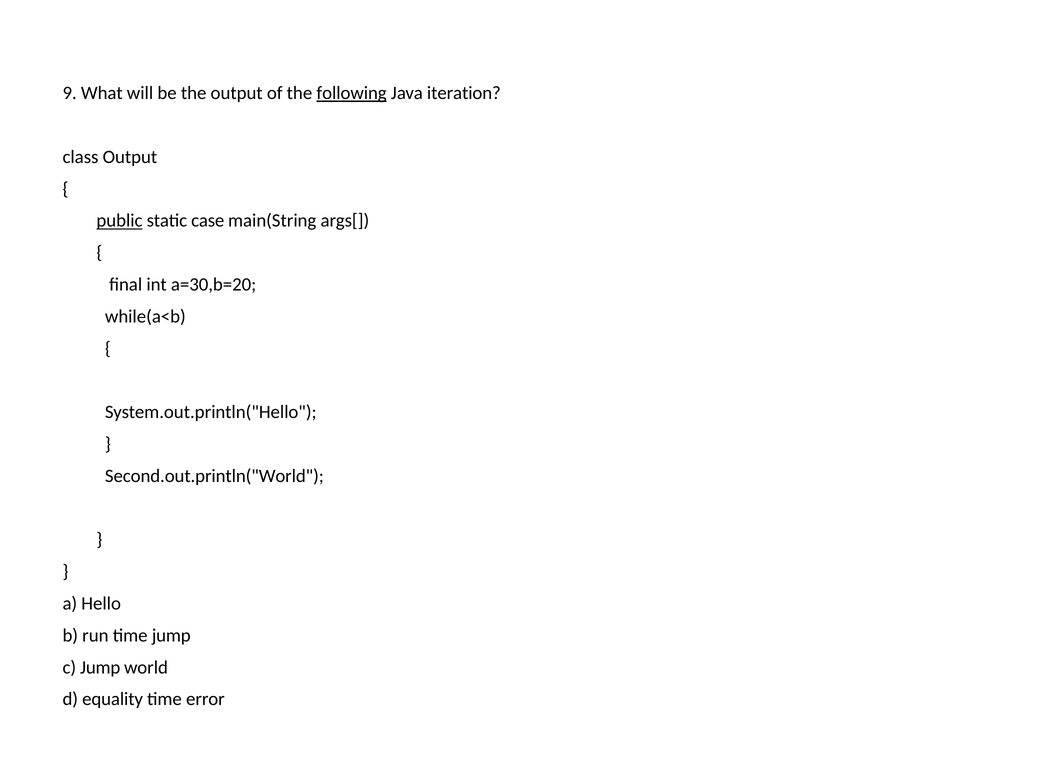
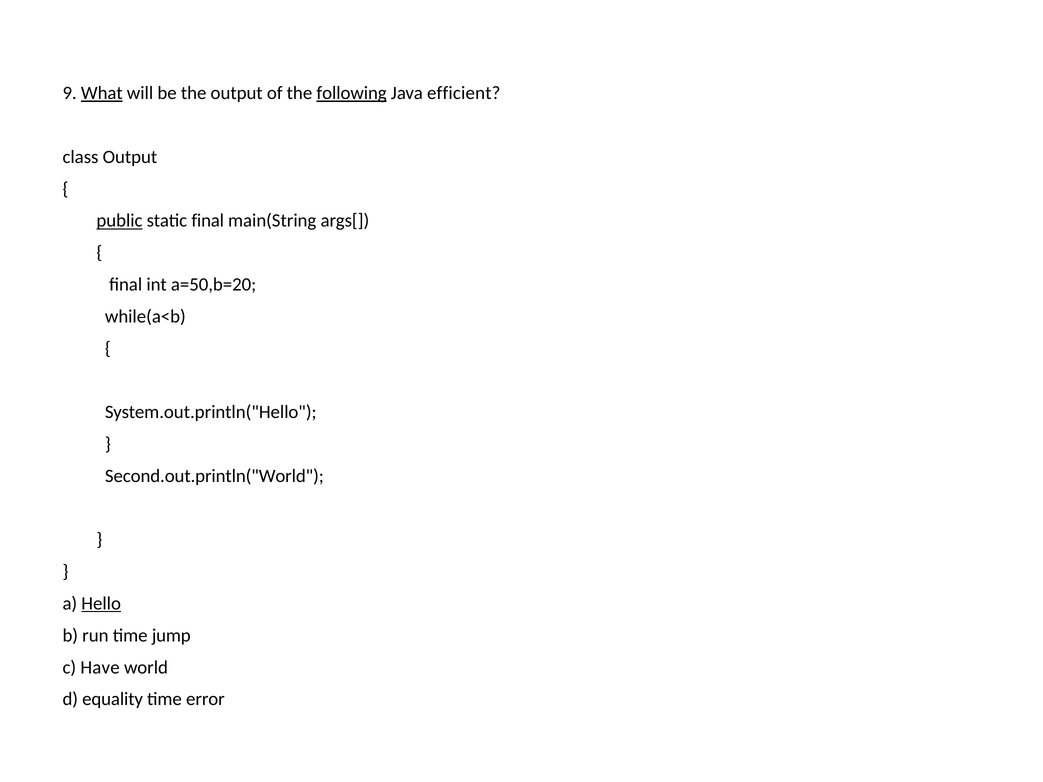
What underline: none -> present
iteration: iteration -> efficient
static case: case -> final
a=30,b=20: a=30,b=20 -> a=50,b=20
Hello underline: none -> present
c Jump: Jump -> Have
